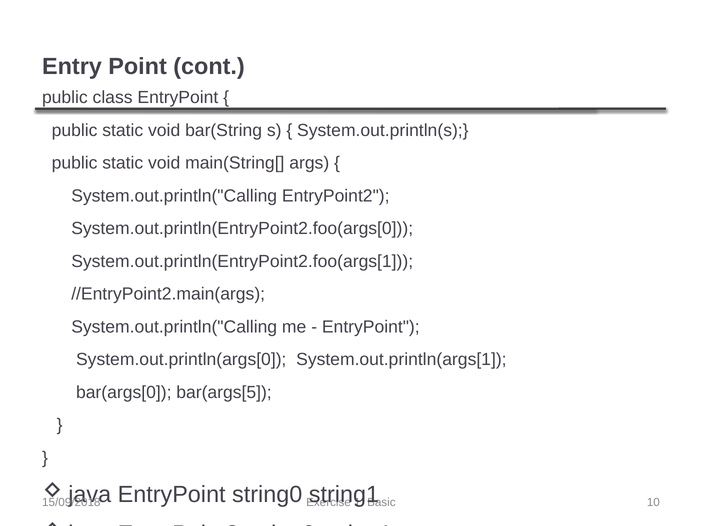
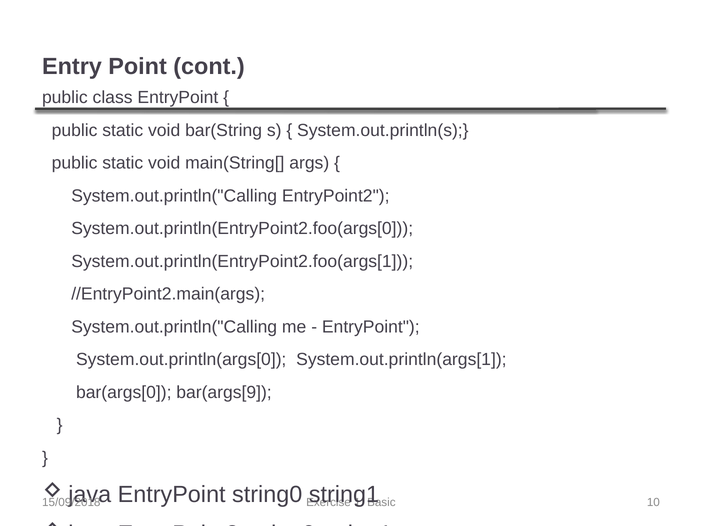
bar(args[5: bar(args[5 -> bar(args[9
